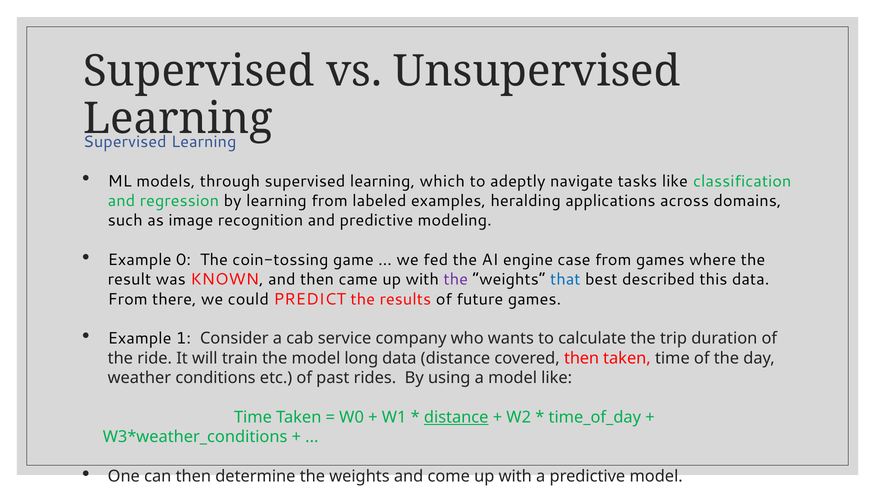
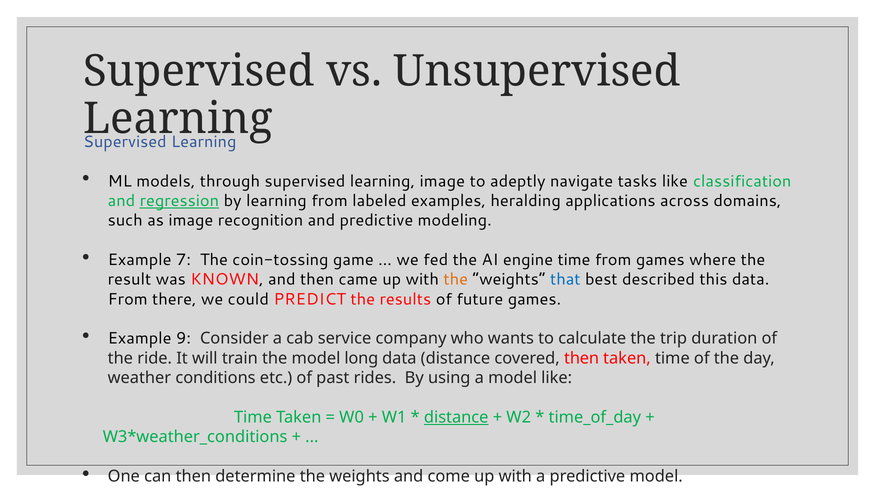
learning which: which -> image
regression underline: none -> present
0: 0 -> 7
engine case: case -> time
the at (456, 280) colour: purple -> orange
1: 1 -> 9
